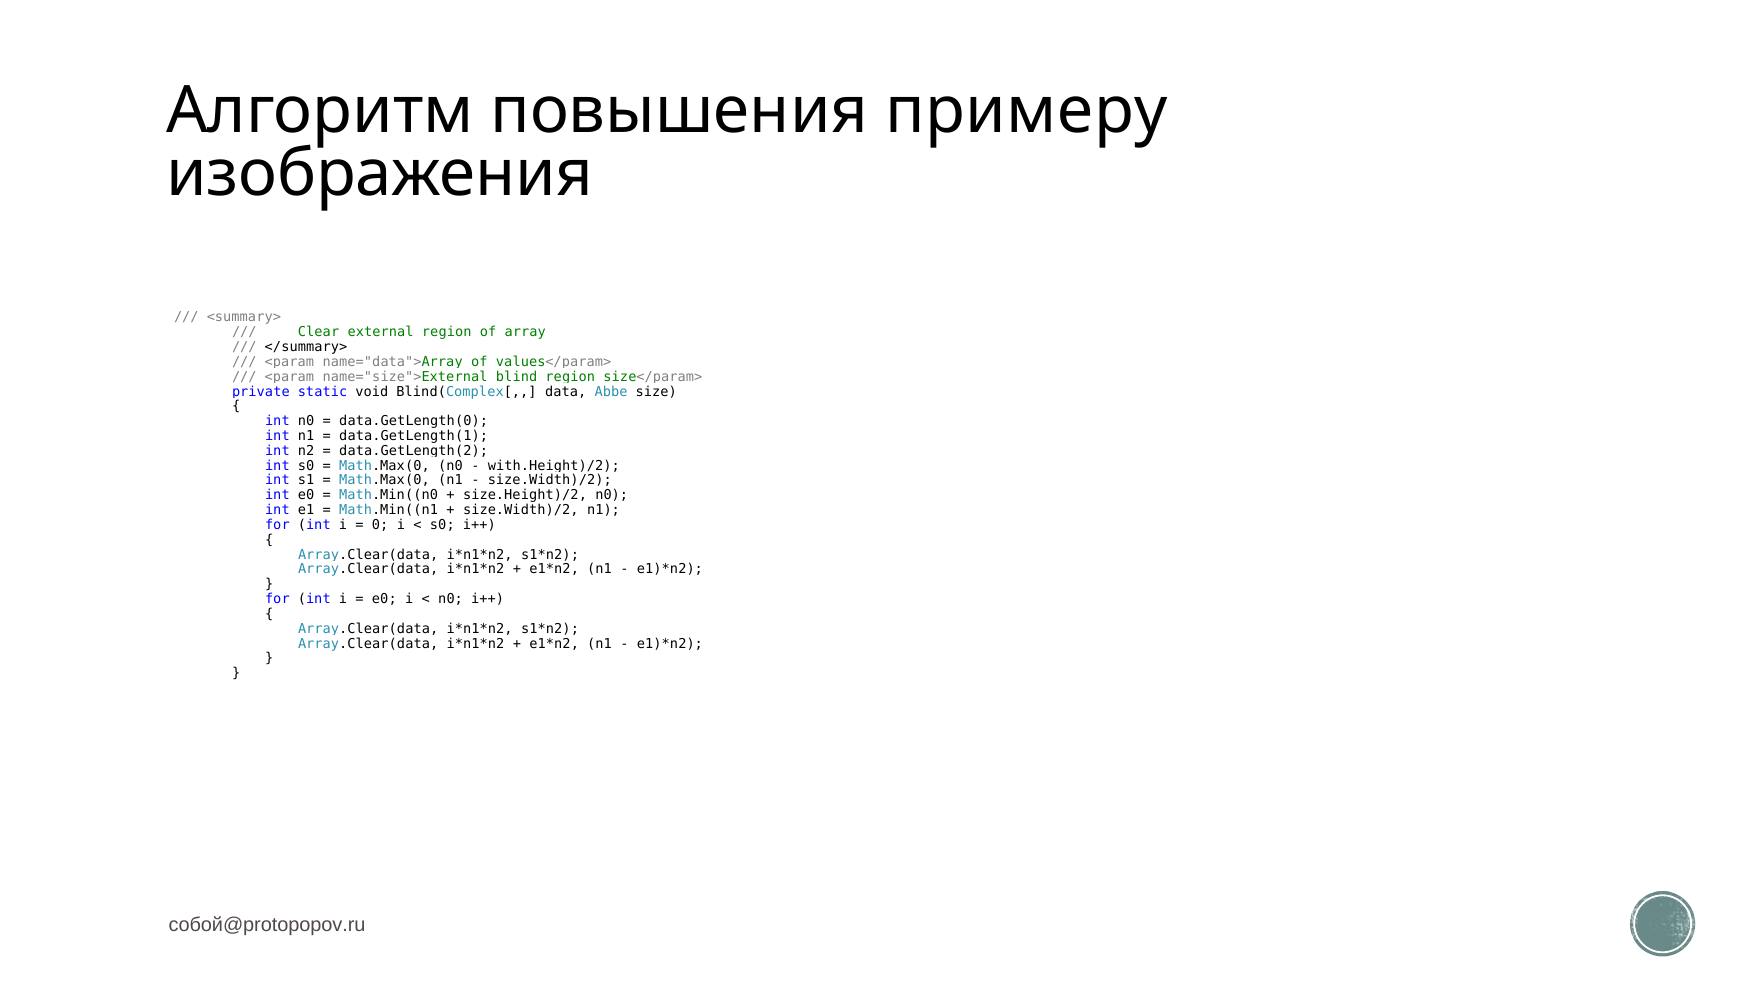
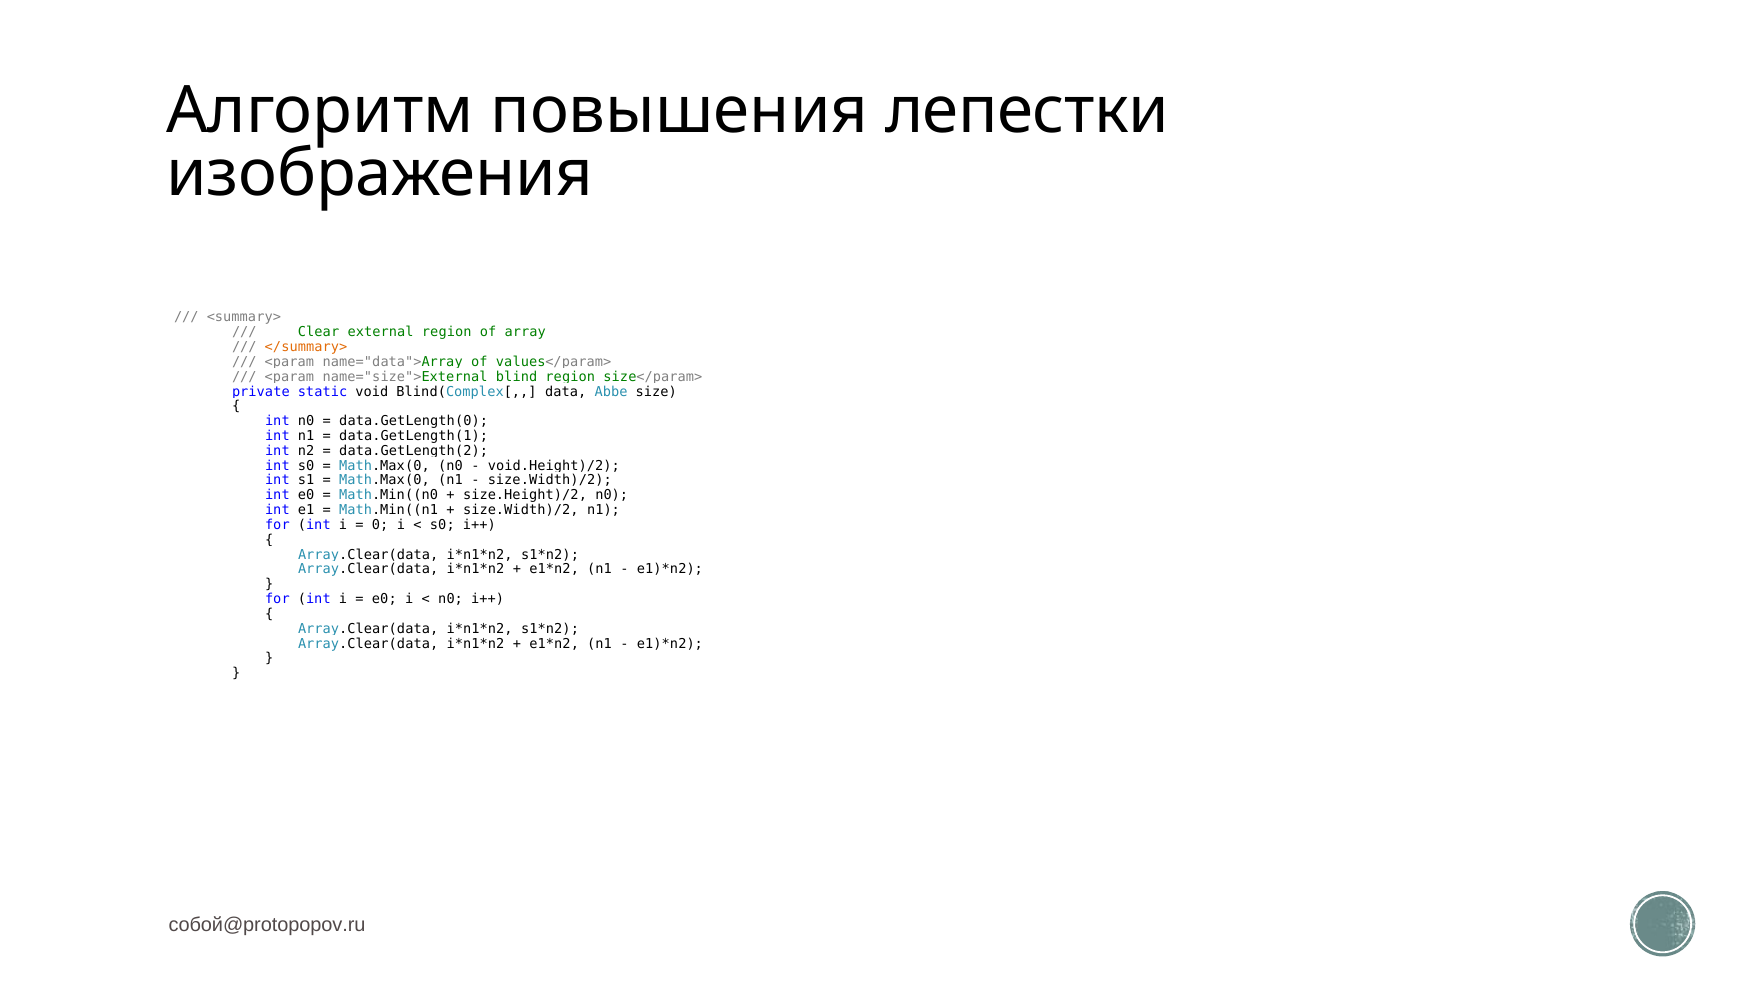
примеру: примеру -> лепестки
</summary> colour: black -> orange
with.Height)/2: with.Height)/2 -> void.Height)/2
